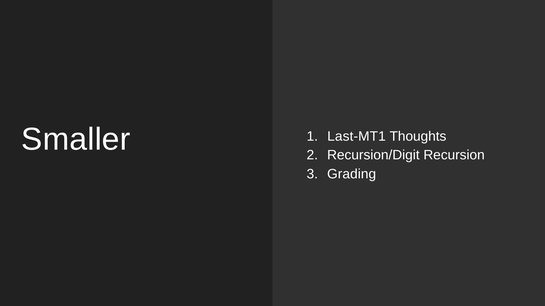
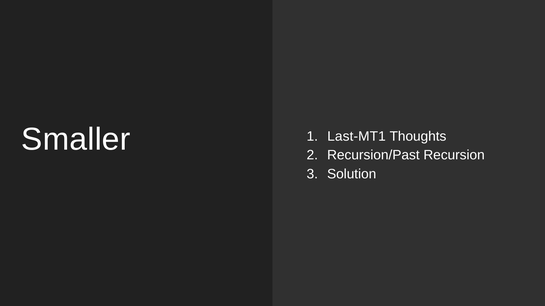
Recursion/Digit: Recursion/Digit -> Recursion/Past
Grading: Grading -> Solution
